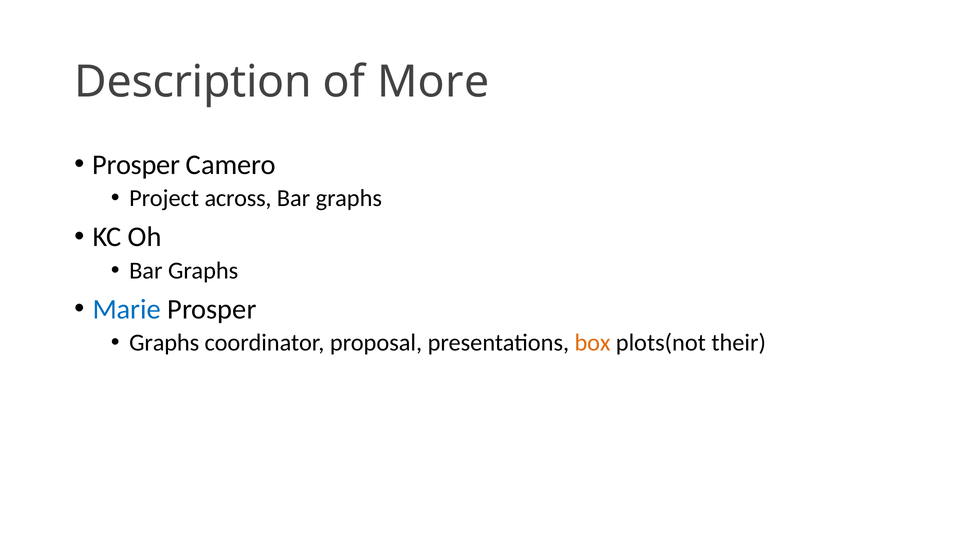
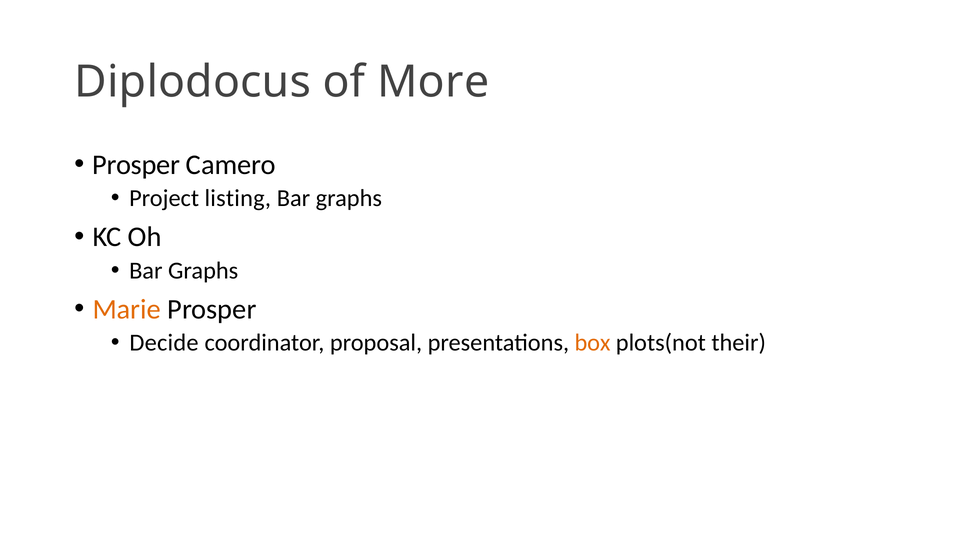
Description: Description -> Diplodocus
across: across -> listing
Marie colour: blue -> orange
Graphs at (164, 343): Graphs -> Decide
